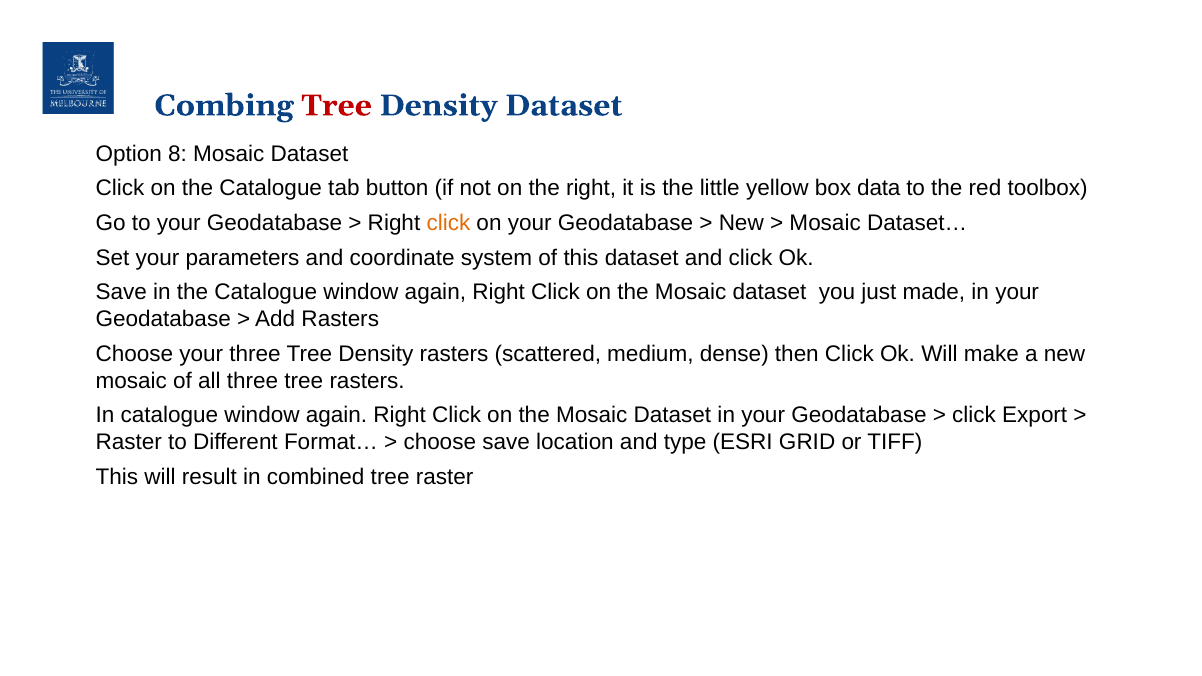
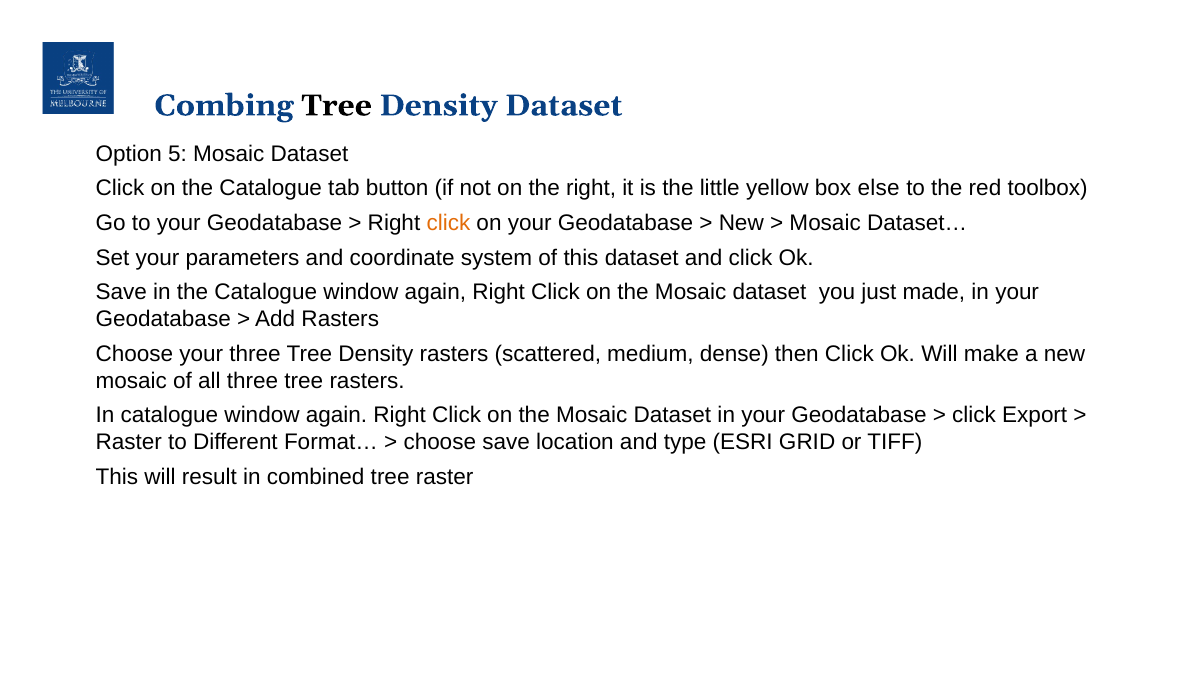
Tree at (337, 105) colour: red -> black
8: 8 -> 5
data: data -> else
